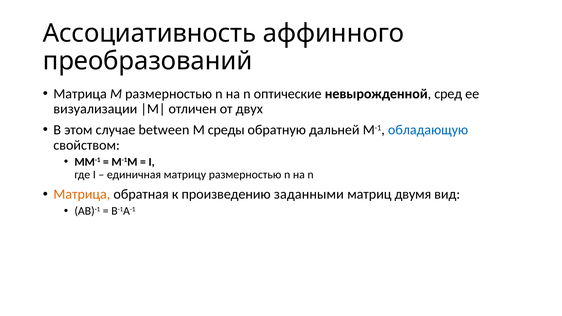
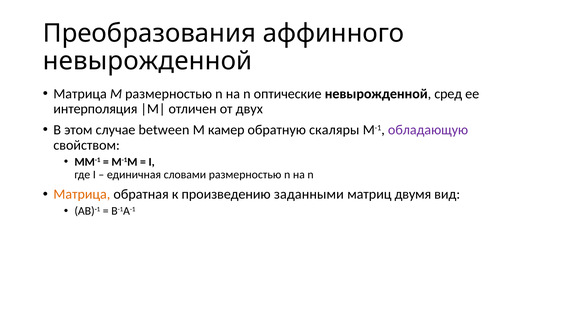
Ассоциативность: Ассоциативность -> Преобразования
преобразований at (148, 61): преобразований -> невырожденной
визуализации: визуализации -> интерполяция
среды: среды -> камер
дальней: дальней -> скаляры
обладающую colour: blue -> purple
матрицу: матрицу -> словами
